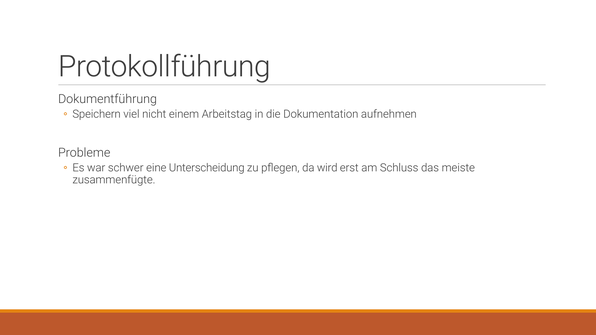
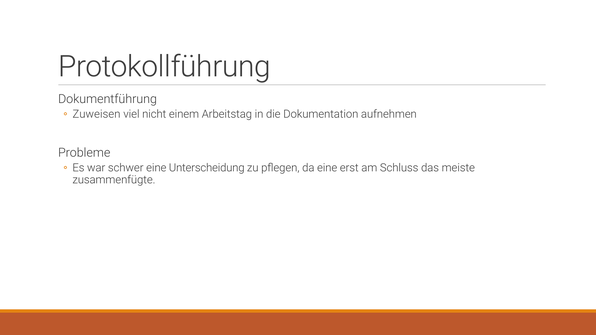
Speichern: Speichern -> Zuweisen
da wird: wird -> eine
